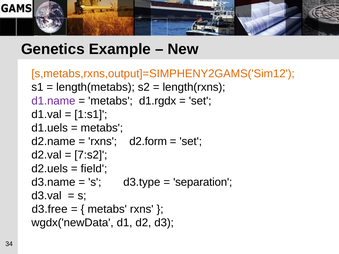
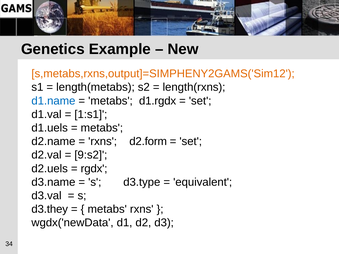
d1.name colour: purple -> blue
7:s2: 7:s2 -> 9:s2
field: field -> rgdx
separation: separation -> equivalent
d3.free: d3.free -> d3.they
